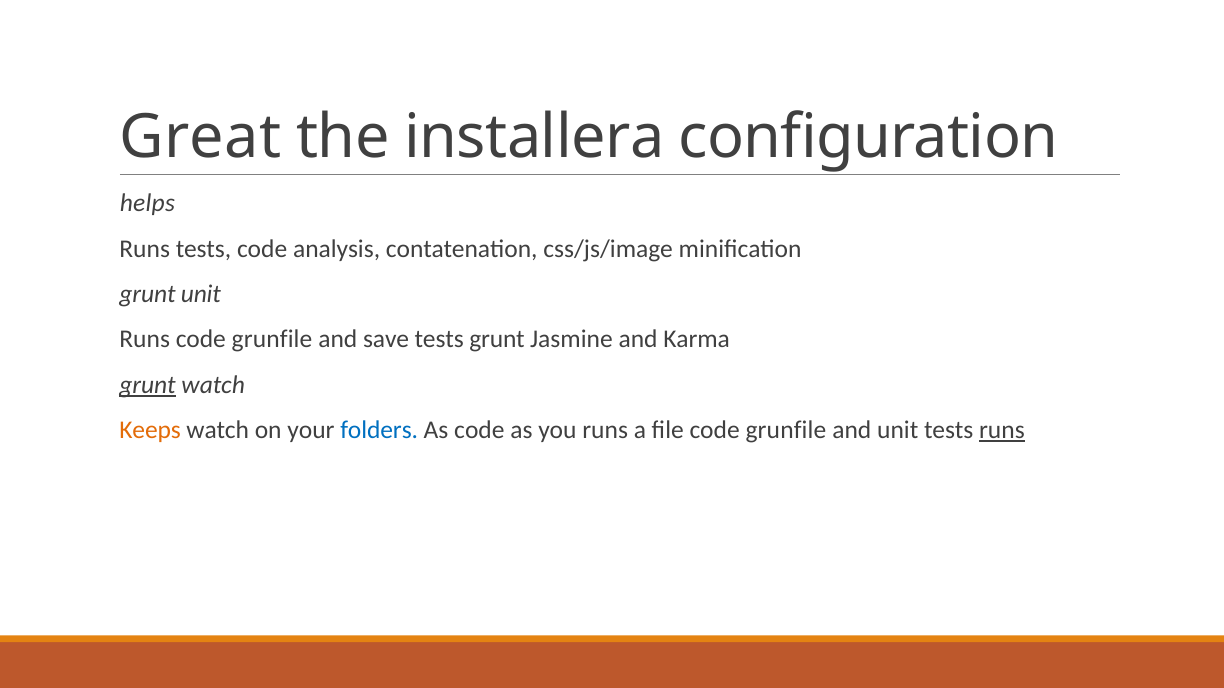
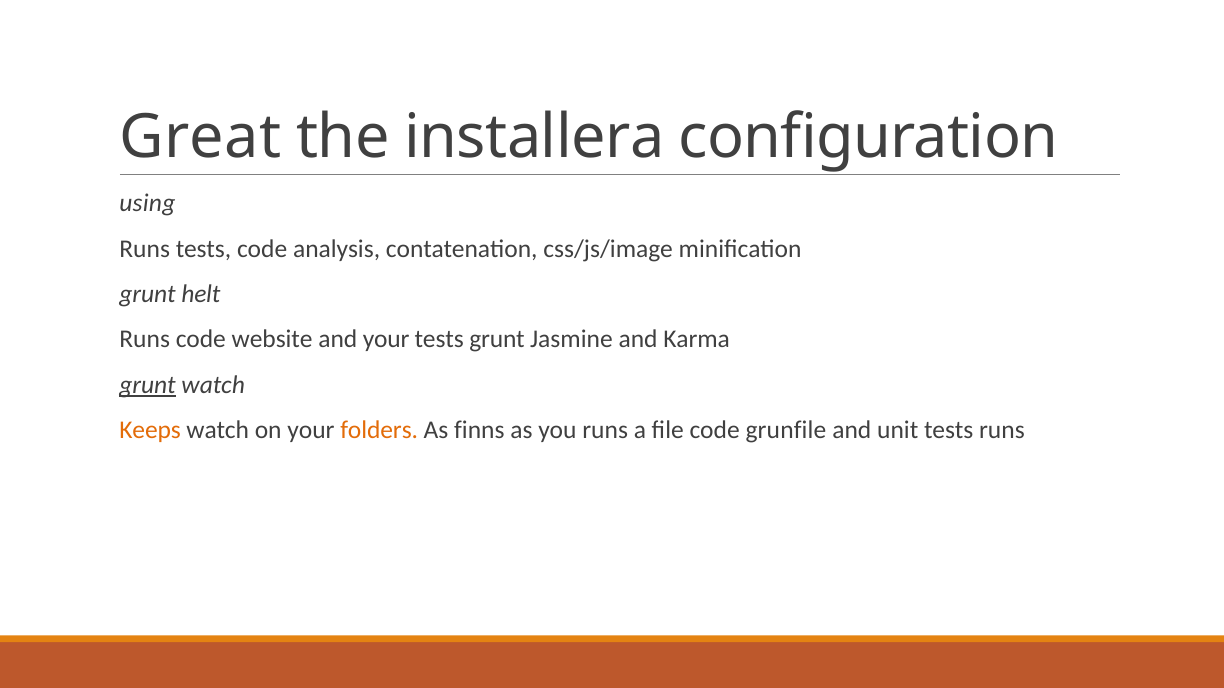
helps: helps -> using
grunt unit: unit -> helt
Runs code grunfile: grunfile -> website
and save: save -> your
folders colour: blue -> orange
As code: code -> finns
runs at (1002, 430) underline: present -> none
